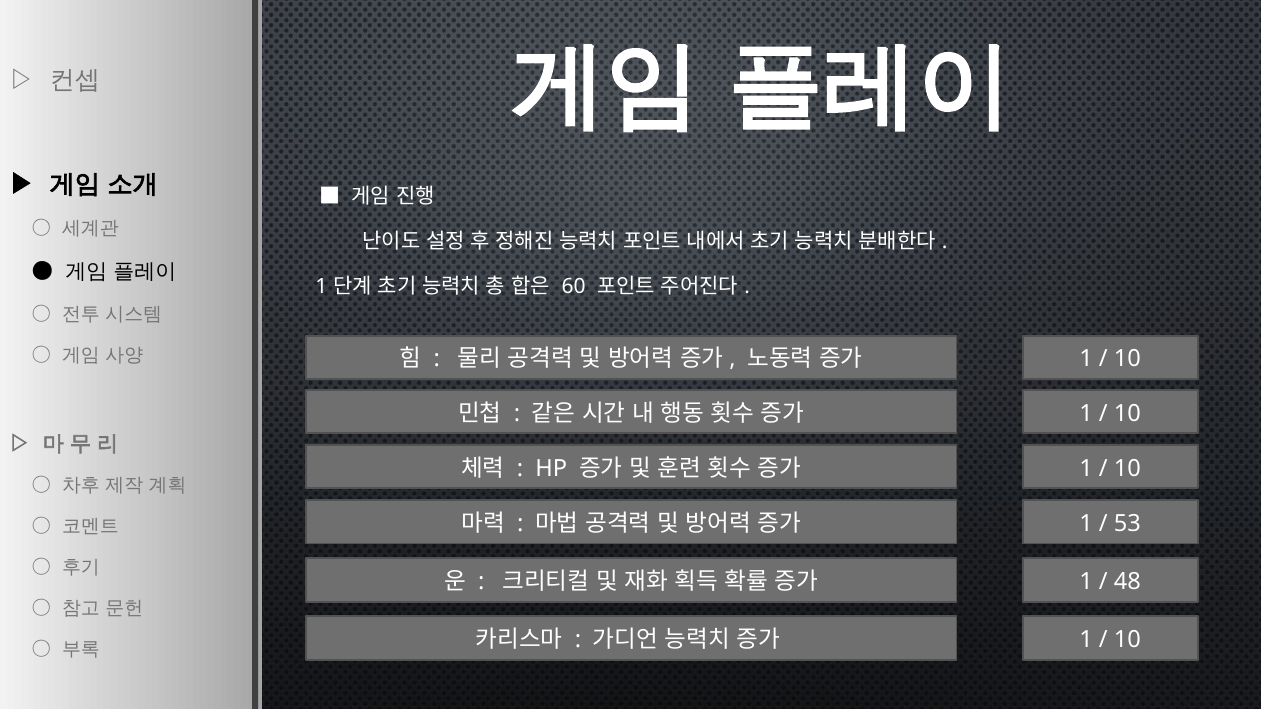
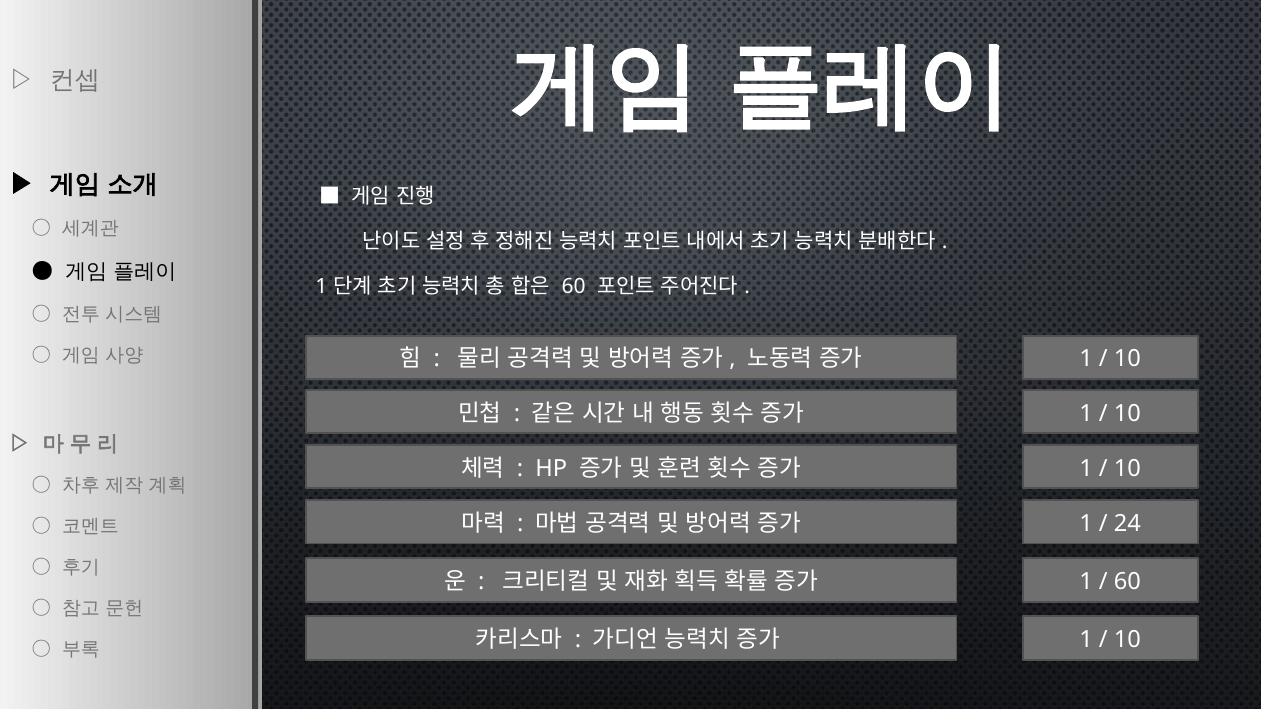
53: 53 -> 24
48 at (1127, 582): 48 -> 60
